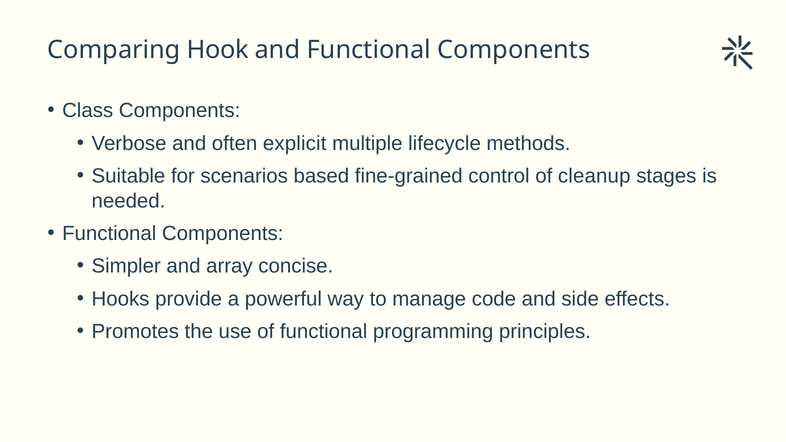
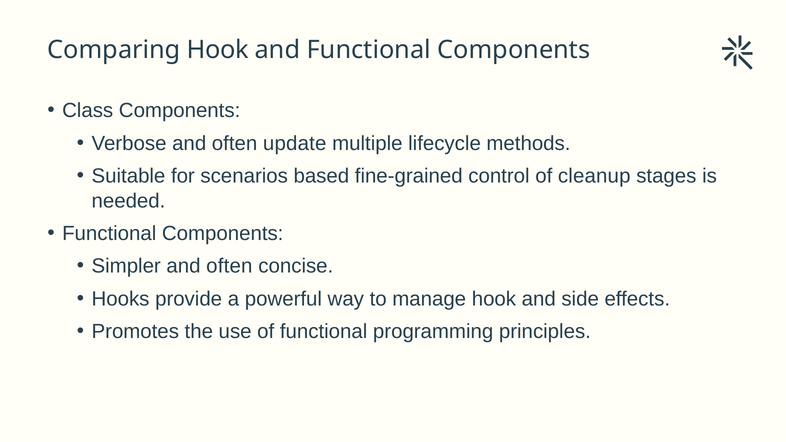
explicit: explicit -> update
Simpler and array: array -> often
manage code: code -> hook
